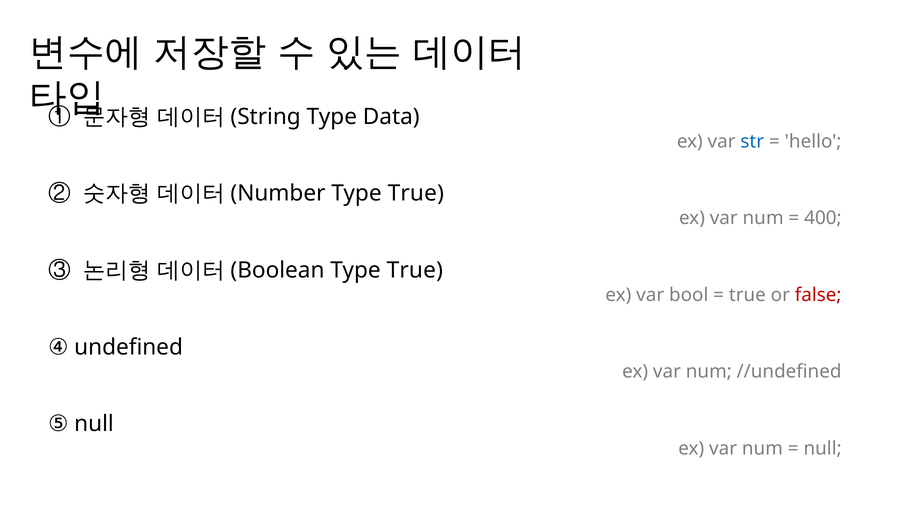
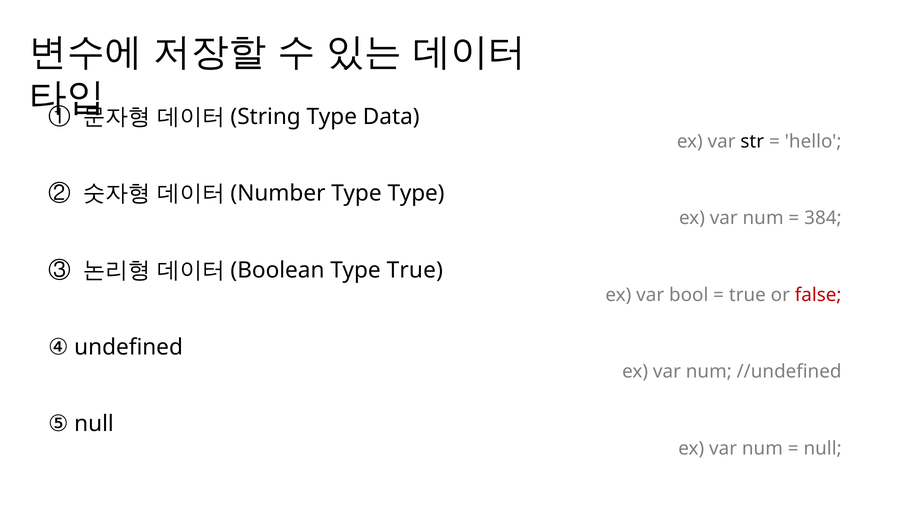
str colour: blue -> black
True at (416, 194): True -> Type
400: 400 -> 384
